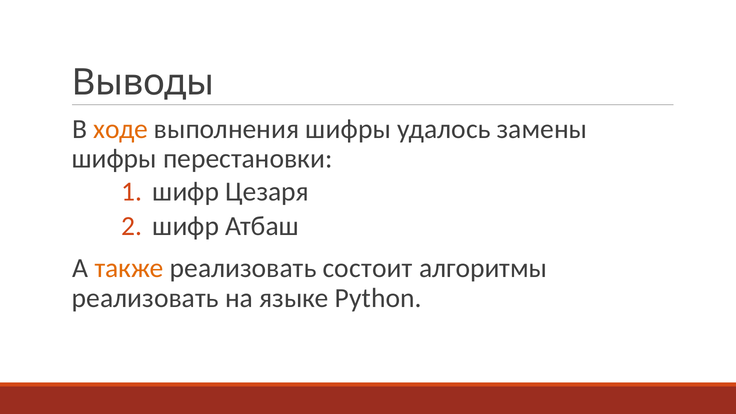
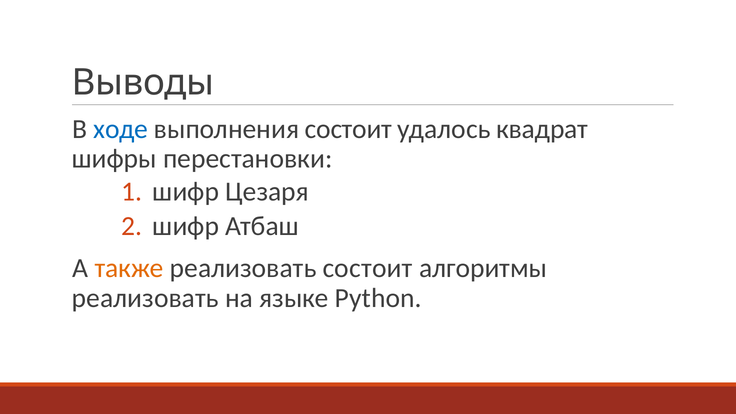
ходе colour: orange -> blue
выполнения шифры: шифры -> состоит
замены: замены -> квадрат
